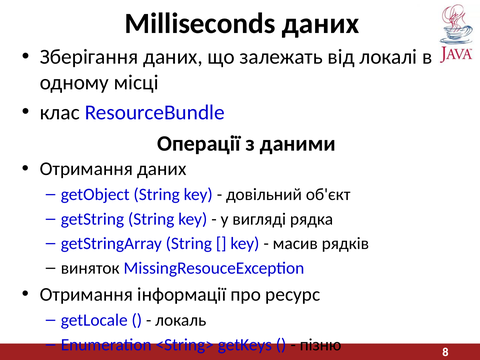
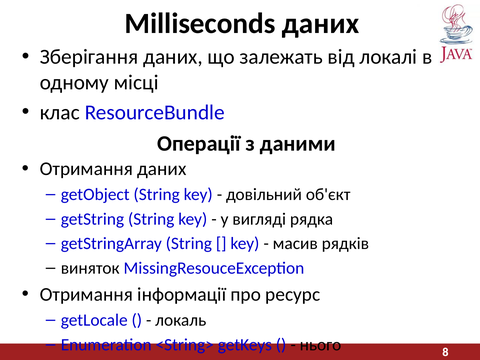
пізню: пізню -> нього
